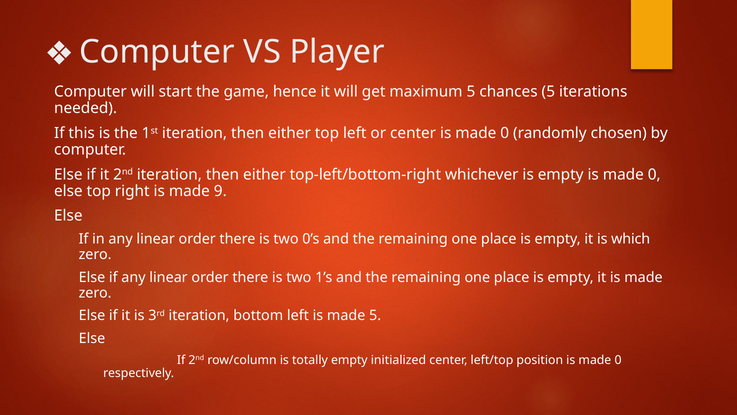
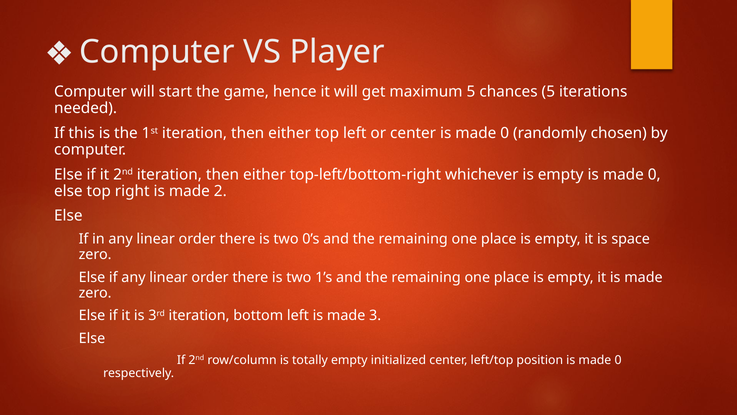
9: 9 -> 2
which: which -> space
made 5: 5 -> 3
